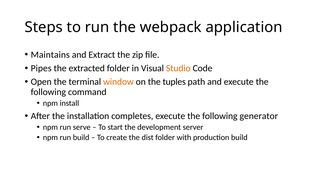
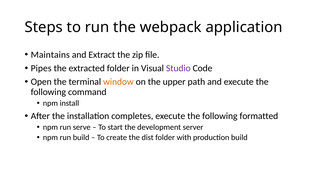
Studio colour: orange -> purple
tuples: tuples -> upper
generator: generator -> formatted
